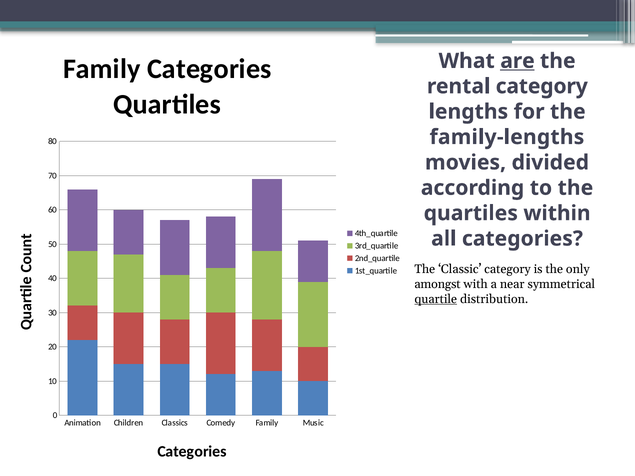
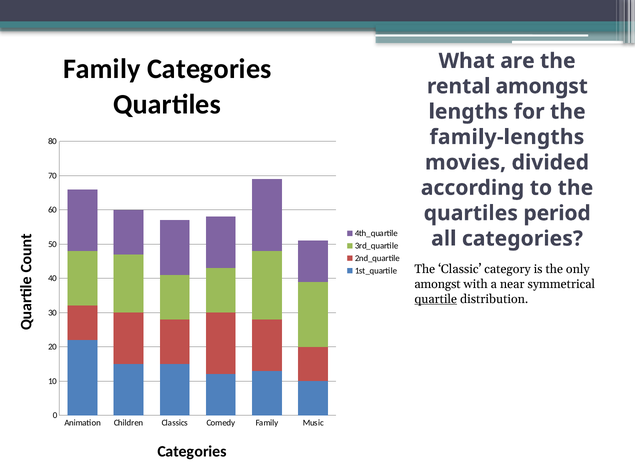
are underline: present -> none
rental category: category -> amongst
within: within -> period
